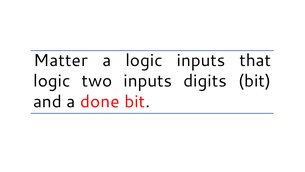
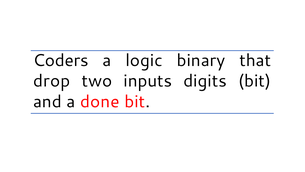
Matter: Matter -> Coders
logic inputs: inputs -> binary
logic at (52, 81): logic -> drop
